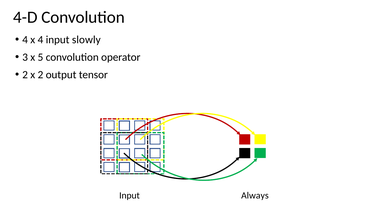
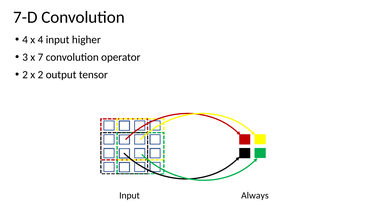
4-D: 4-D -> 7-D
slowly: slowly -> higher
5: 5 -> 7
